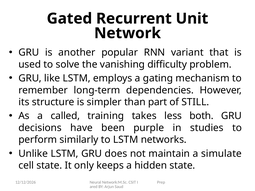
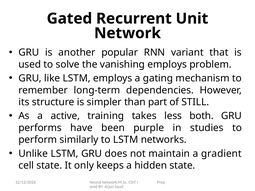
vanishing difficulty: difficulty -> employs
called: called -> active
decisions: decisions -> performs
simulate: simulate -> gradient
